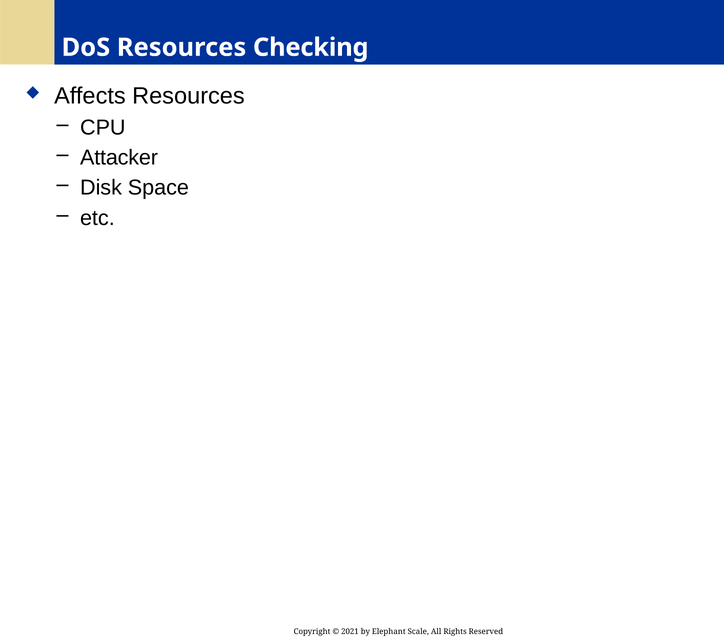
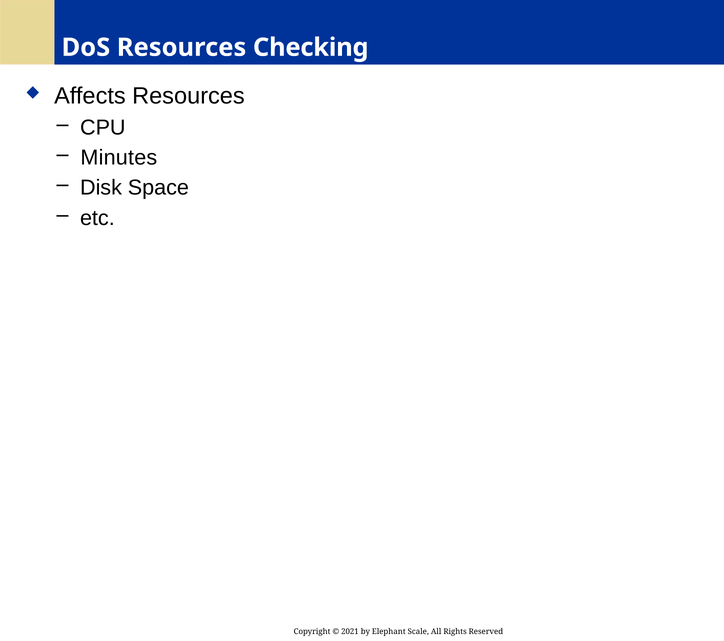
Attacker: Attacker -> Minutes
